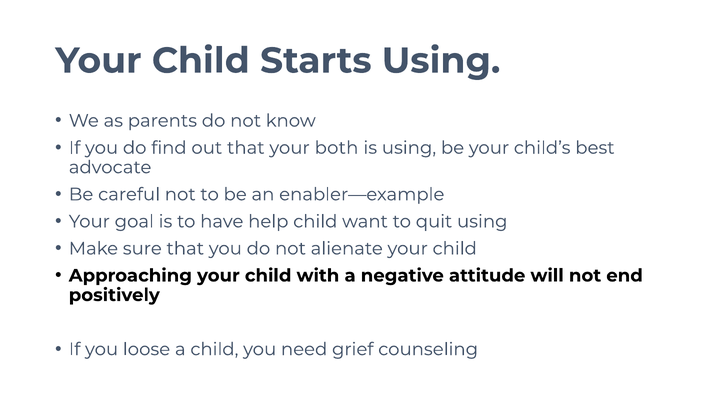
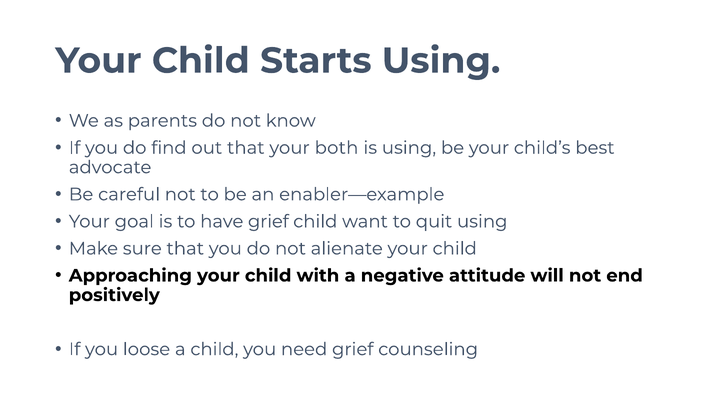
have help: help -> grief
